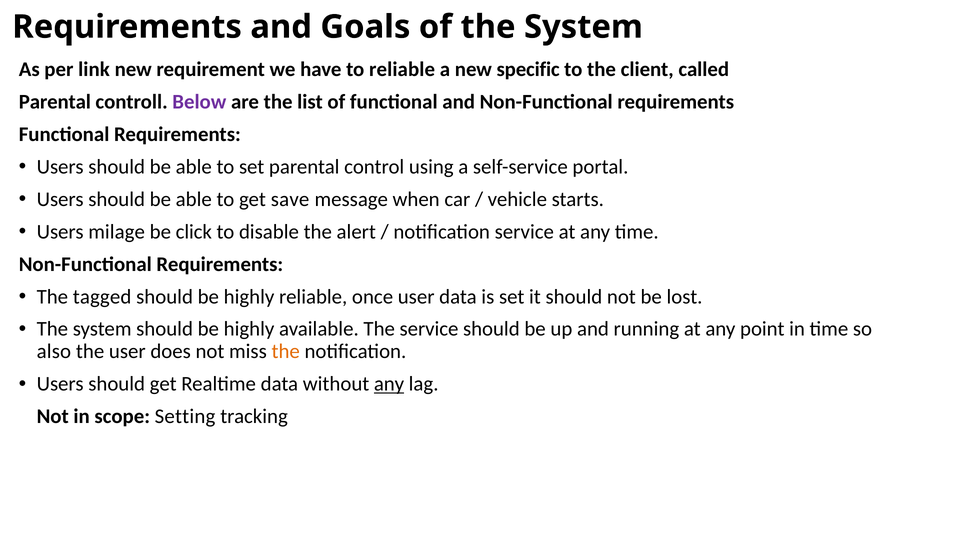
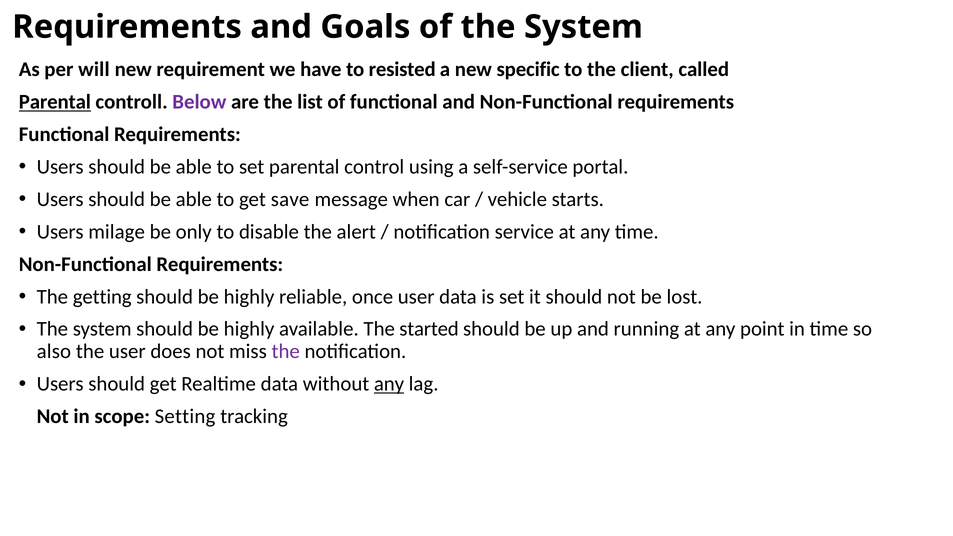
link: link -> will
to reliable: reliable -> resisted
Parental at (55, 102) underline: none -> present
click: click -> only
tagged: tagged -> getting
The service: service -> started
the at (286, 352) colour: orange -> purple
